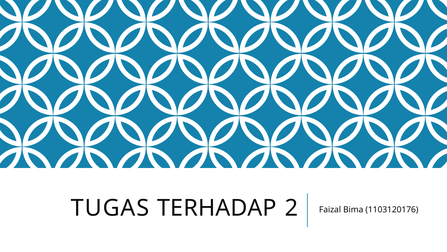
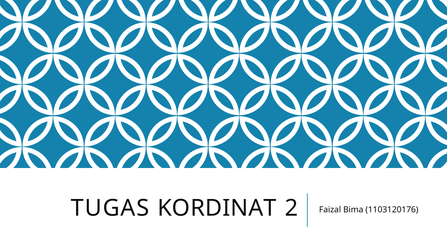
TERHADAP: TERHADAP -> KORDINAT
